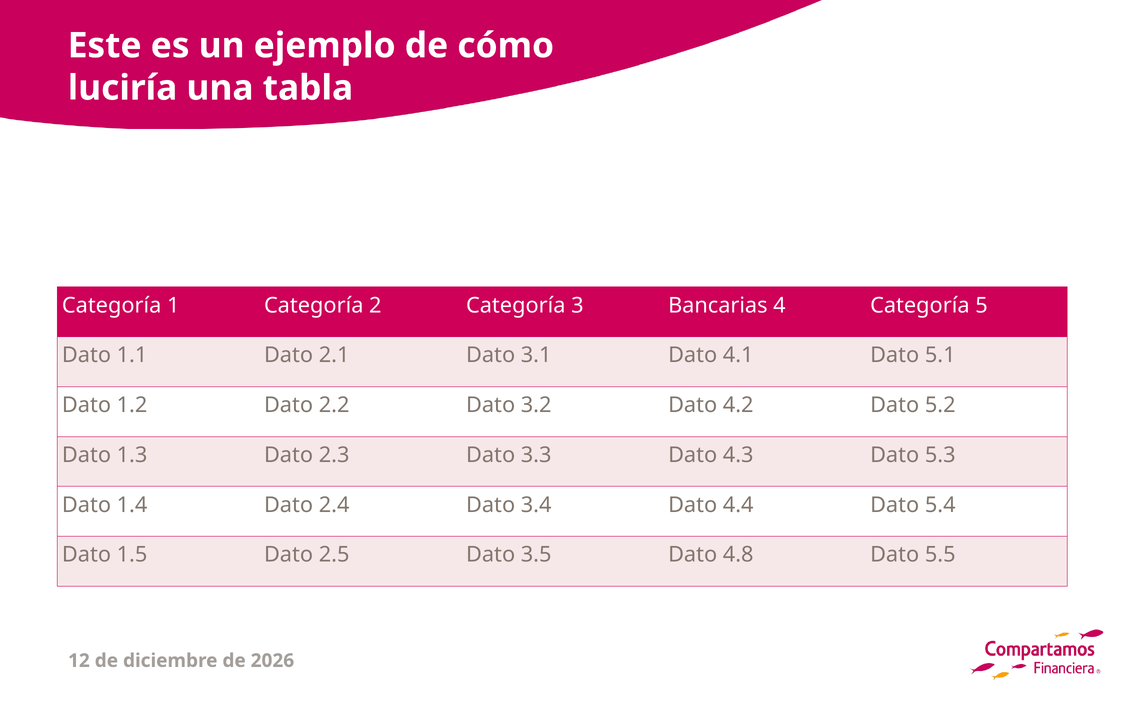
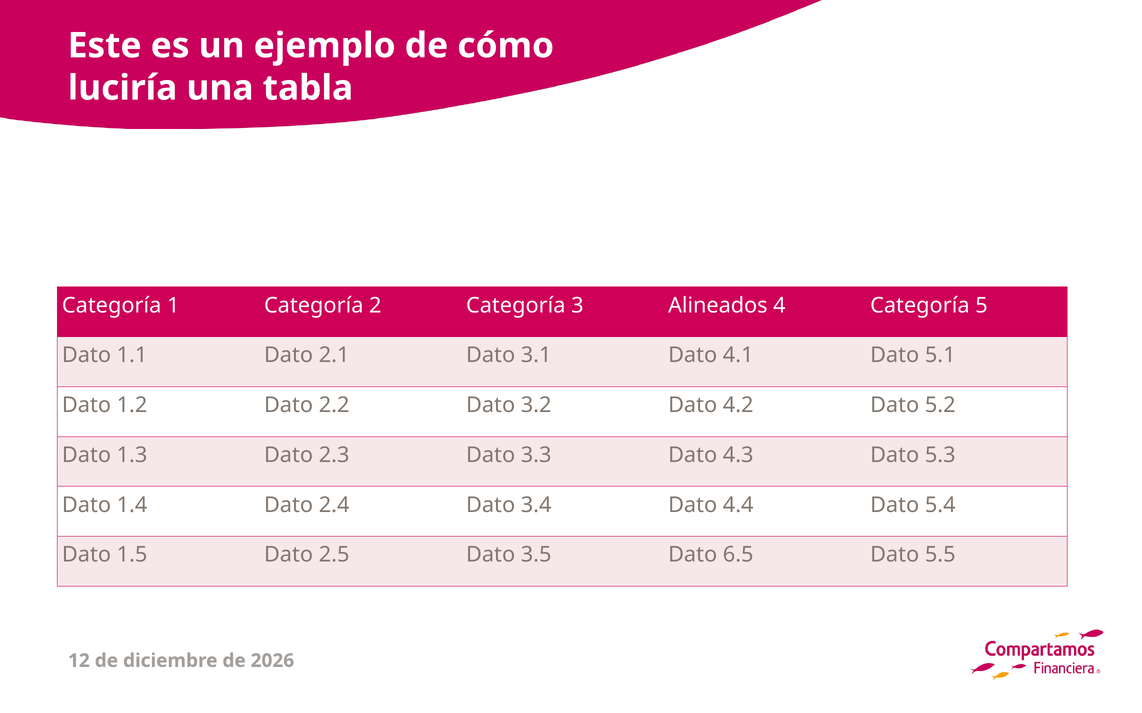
Bancarias: Bancarias -> Alineados
4.8: 4.8 -> 6.5
